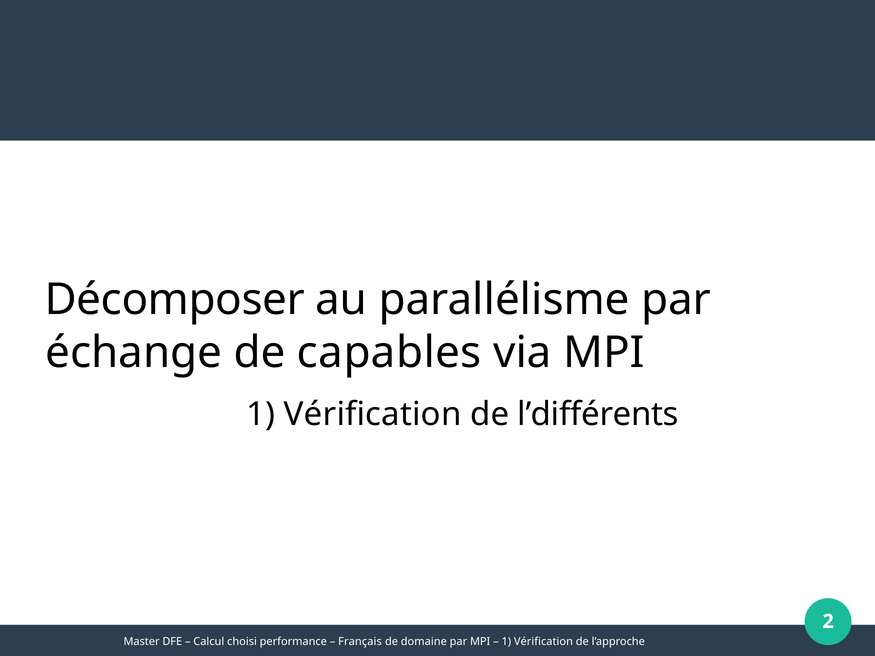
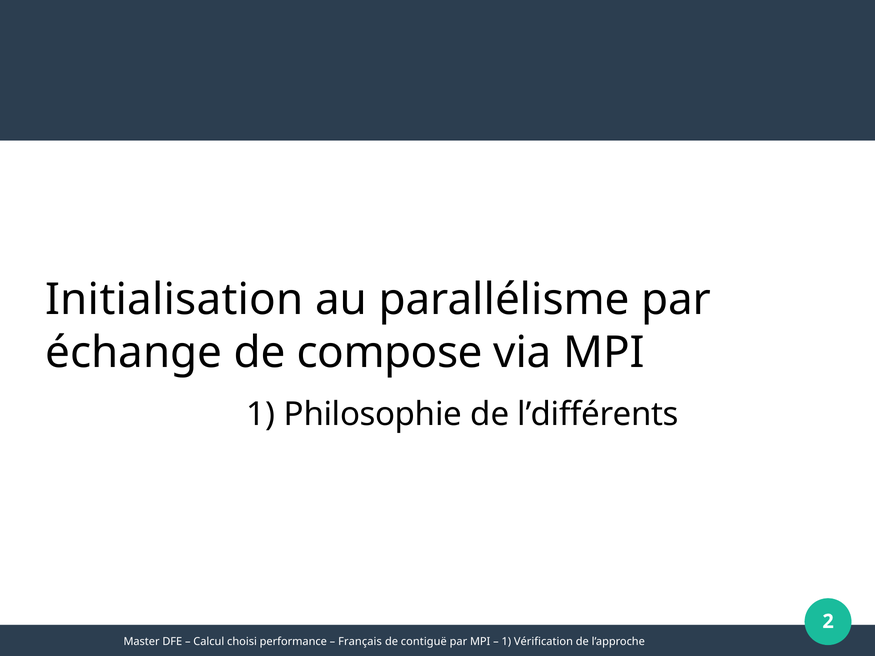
Décomposer: Décomposer -> Initialisation
capables: capables -> compose
Vérification at (373, 415): Vérification -> Philosophie
domaine: domaine -> contiguë
